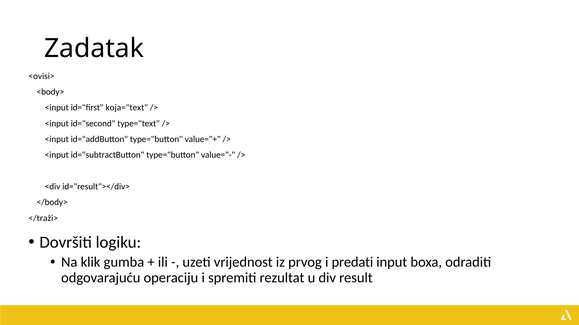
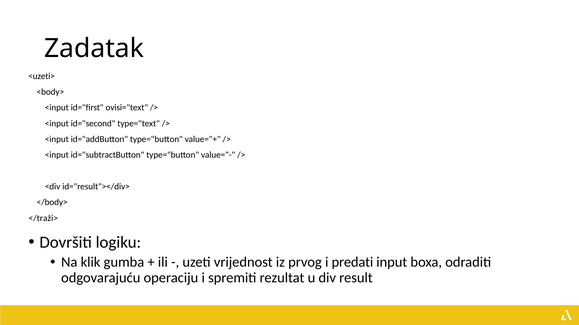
<ovisi>: <ovisi> -> <uzeti>
koja="text: koja="text -> ovisi="text
